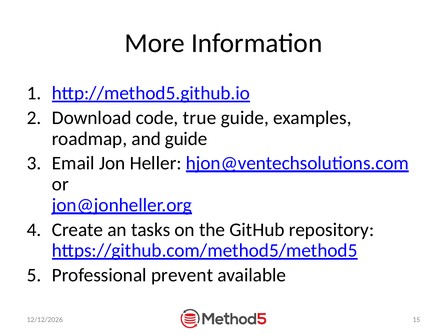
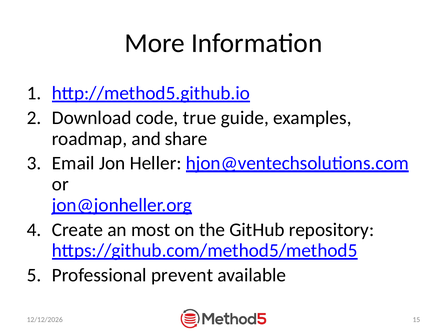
and guide: guide -> share
tasks: tasks -> most
